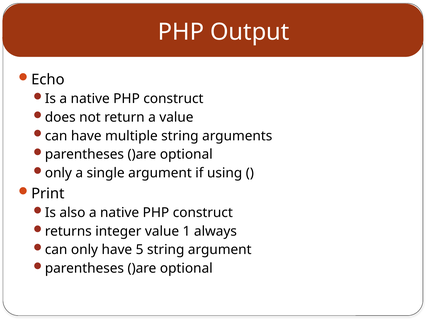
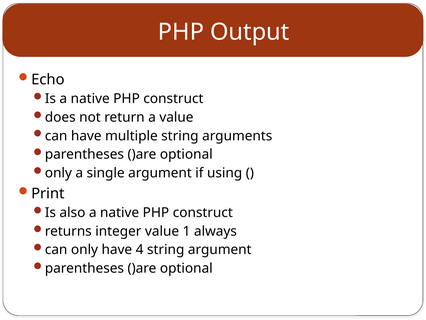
5: 5 -> 4
